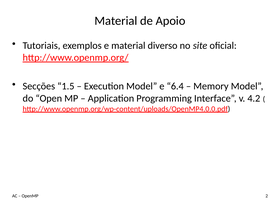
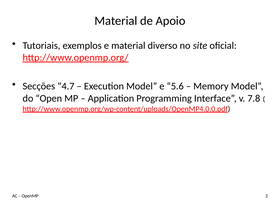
1.5: 1.5 -> 4.7
6.4: 6.4 -> 5.6
4.2: 4.2 -> 7.8
